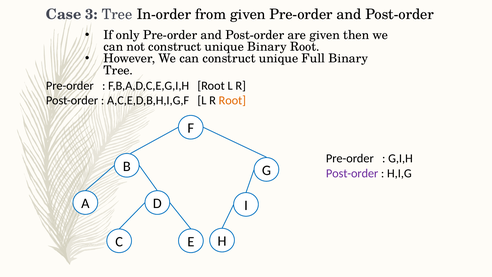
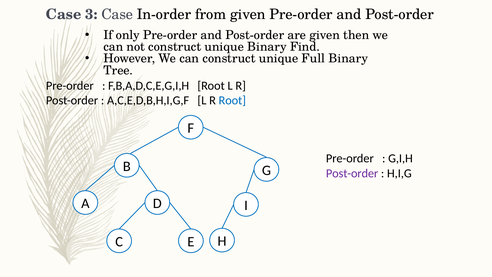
3 Tree: Tree -> Case
Binary Root: Root -> Find
Root at (232, 100) colour: orange -> blue
